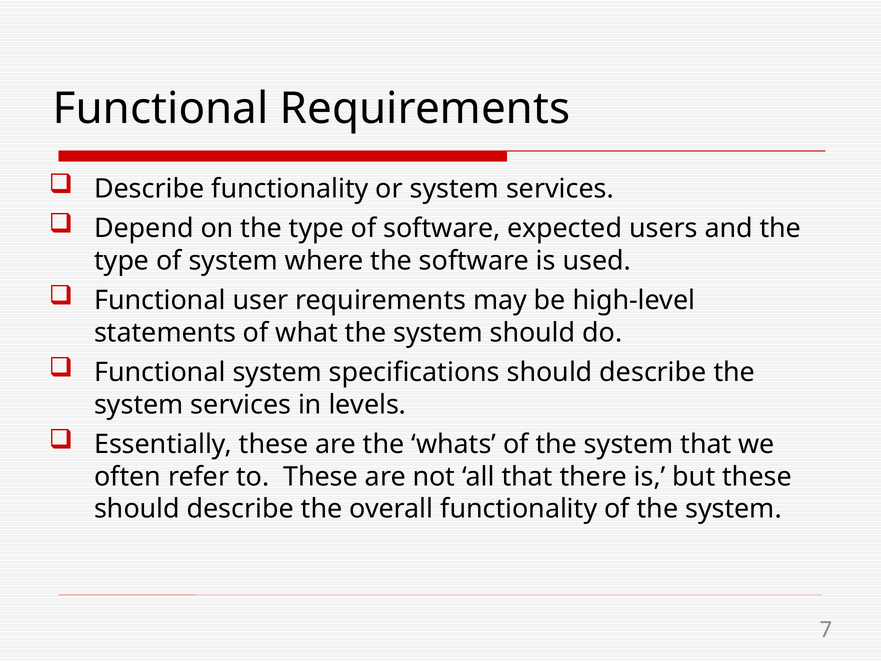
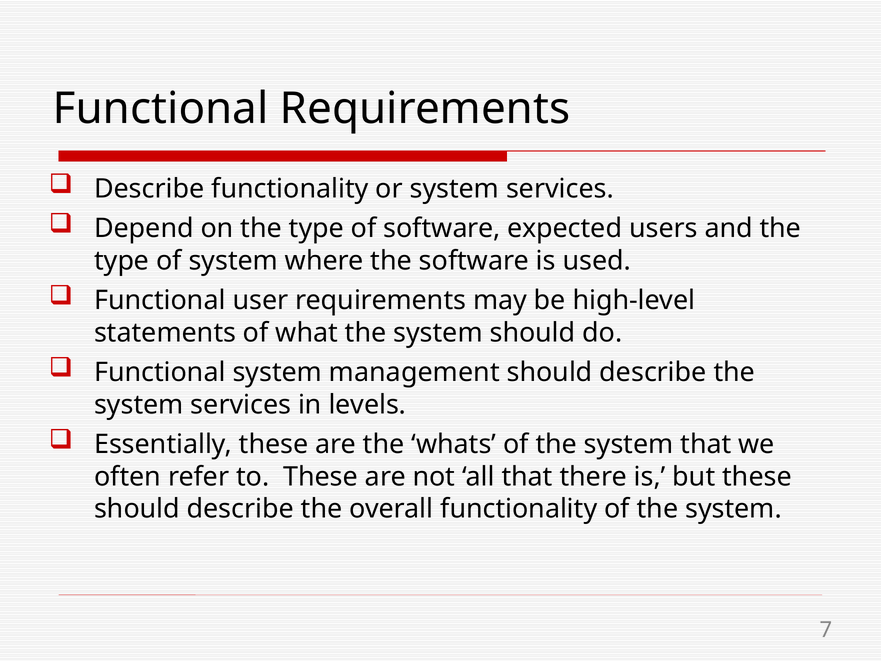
specifications: specifications -> management
